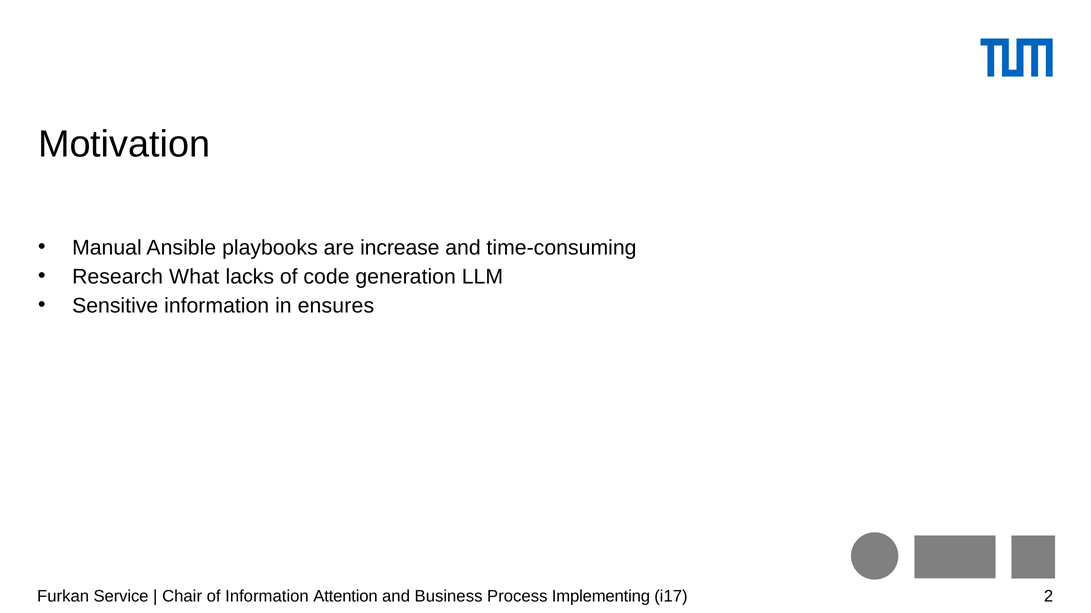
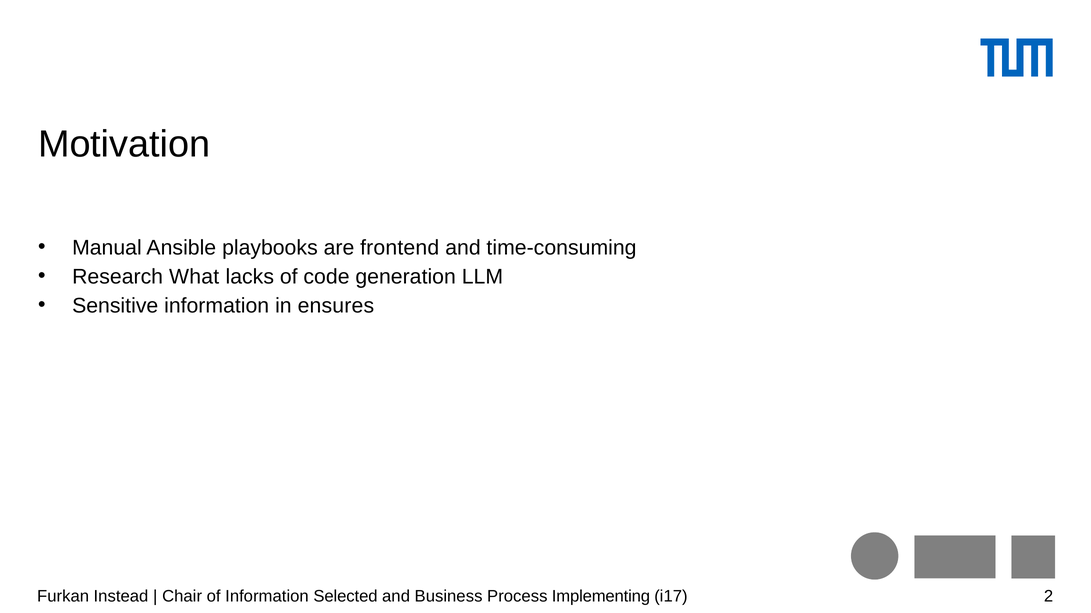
increase: increase -> frontend
Service: Service -> Instead
Attention: Attention -> Selected
